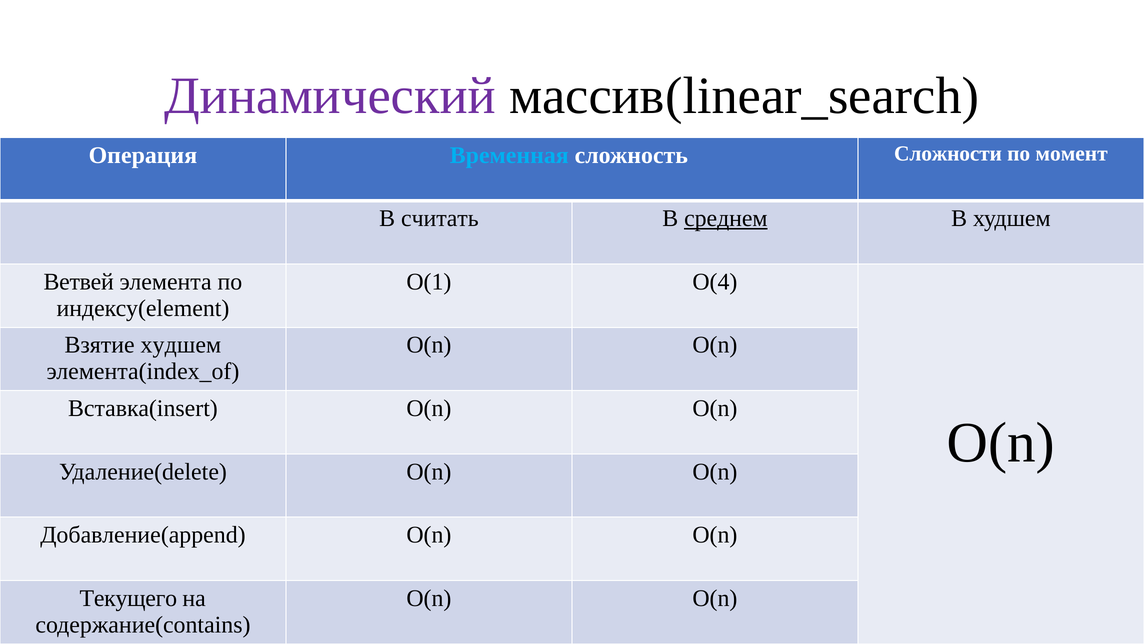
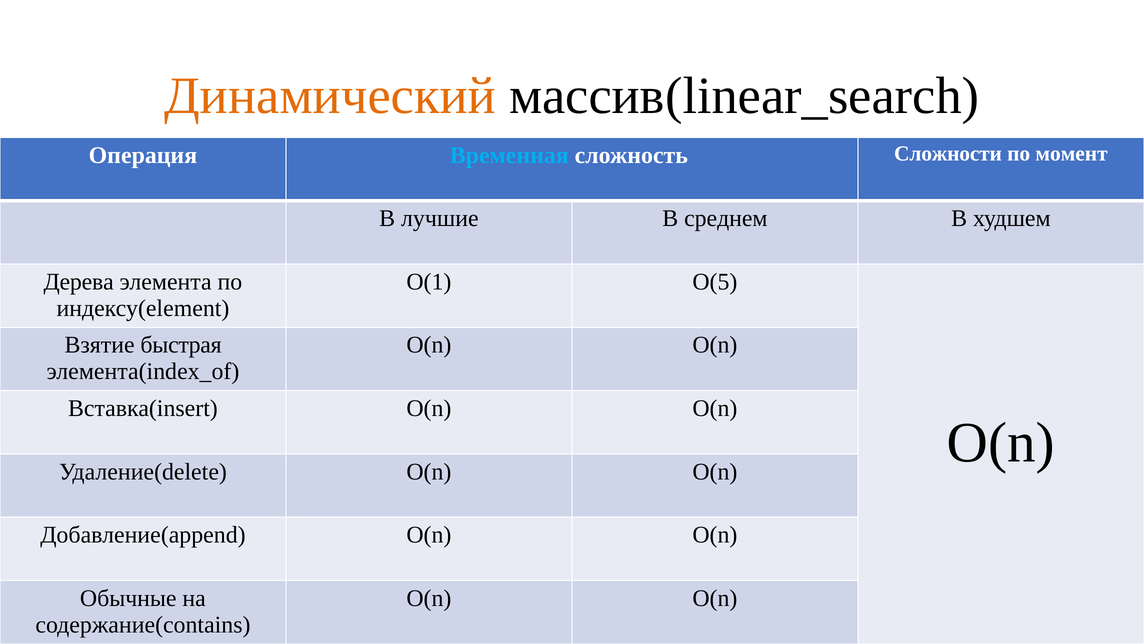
Динамический colour: purple -> orange
считать: считать -> лучшие
среднем underline: present -> none
Ветвей: Ветвей -> Дерева
O(4: O(4 -> O(5
Взятие худшем: худшем -> быстрая
Текущего: Текущего -> Обычные
